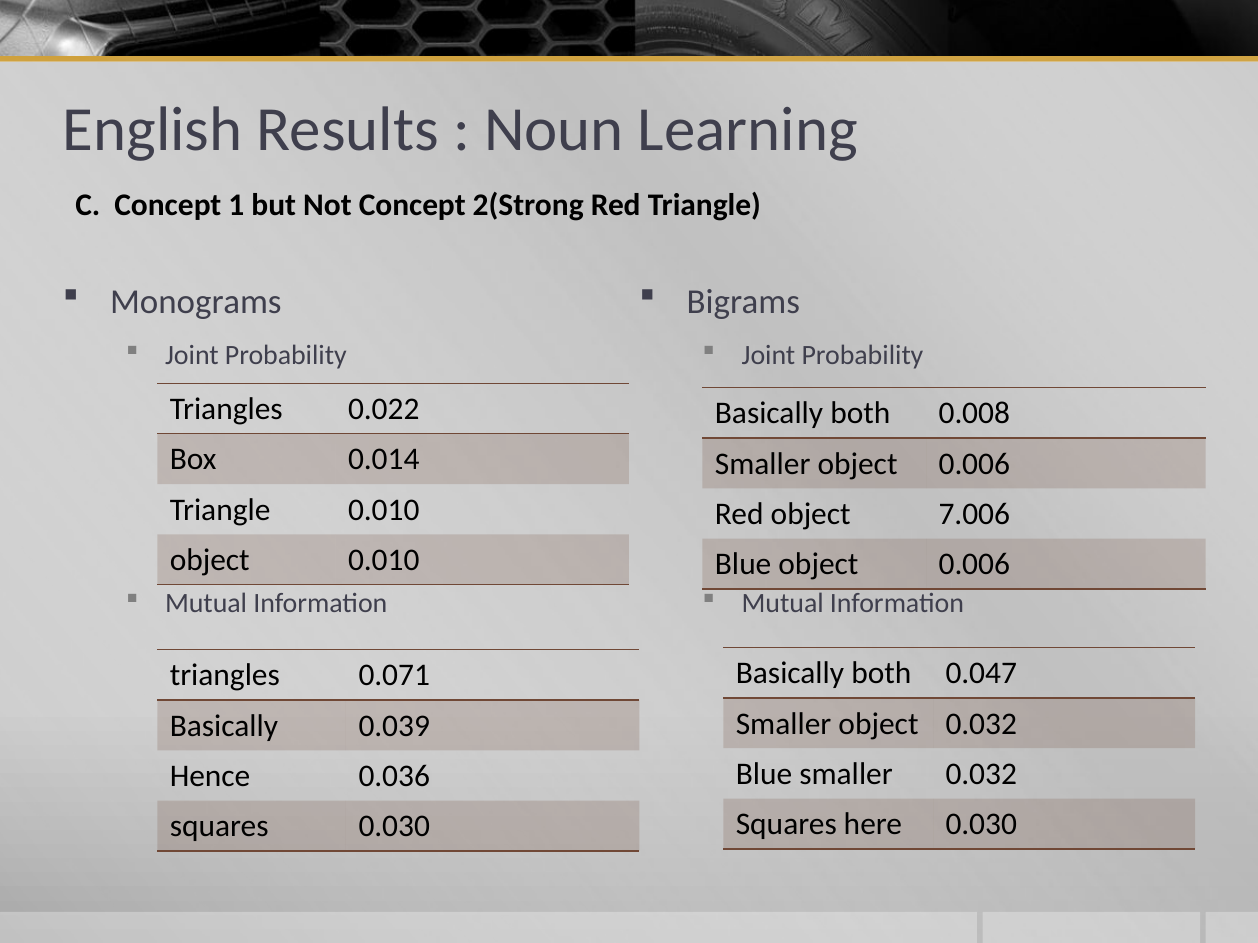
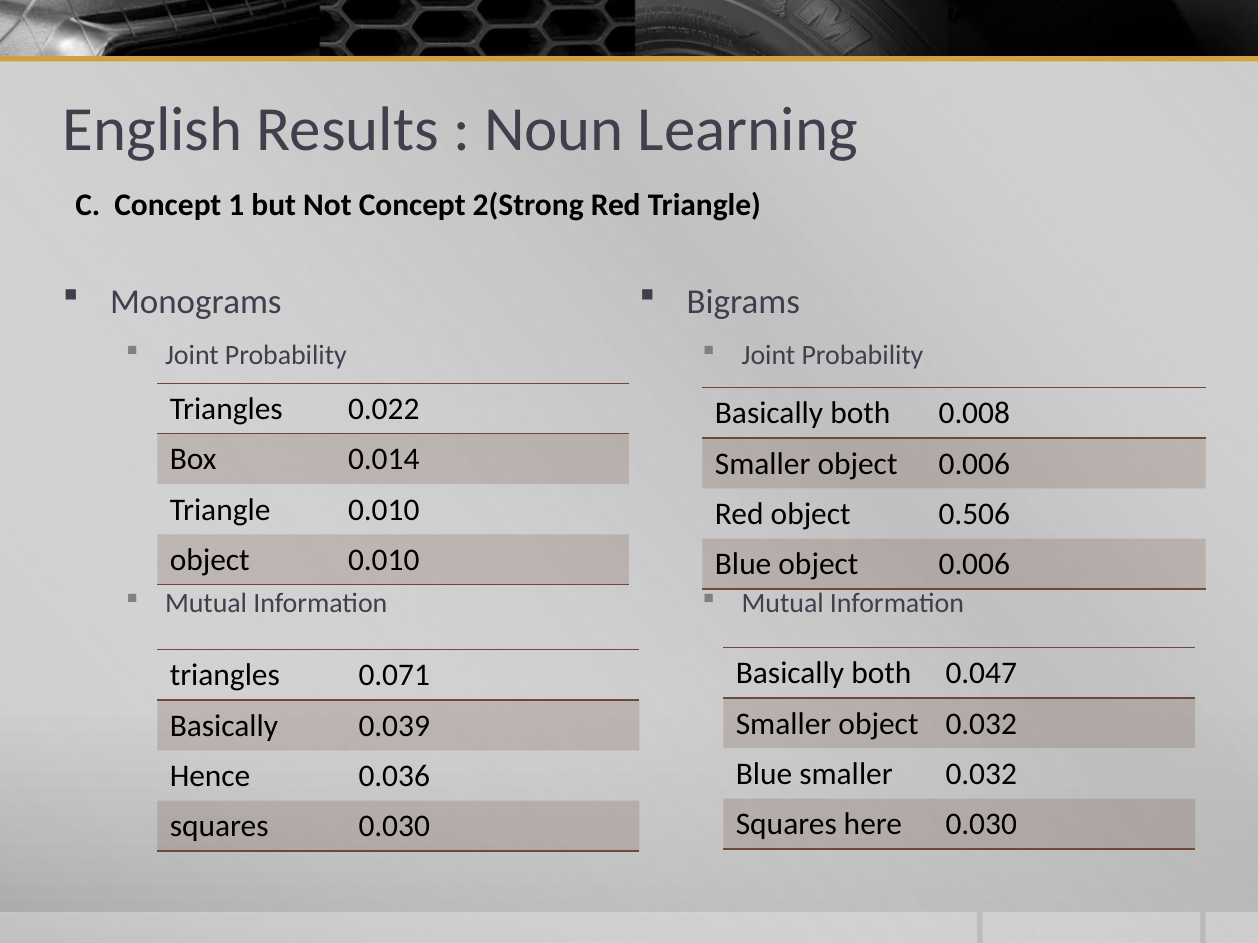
7.006: 7.006 -> 0.506
